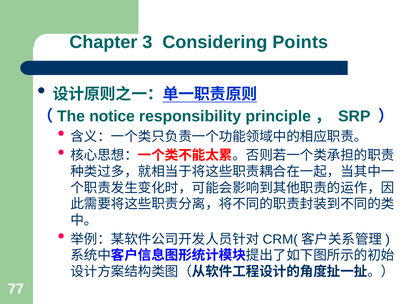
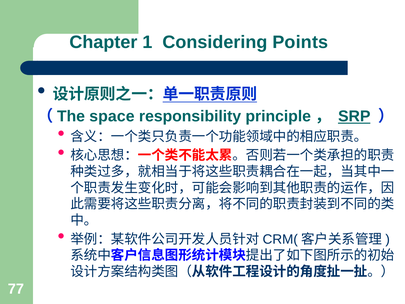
3: 3 -> 1
notice: notice -> space
SRP underline: none -> present
